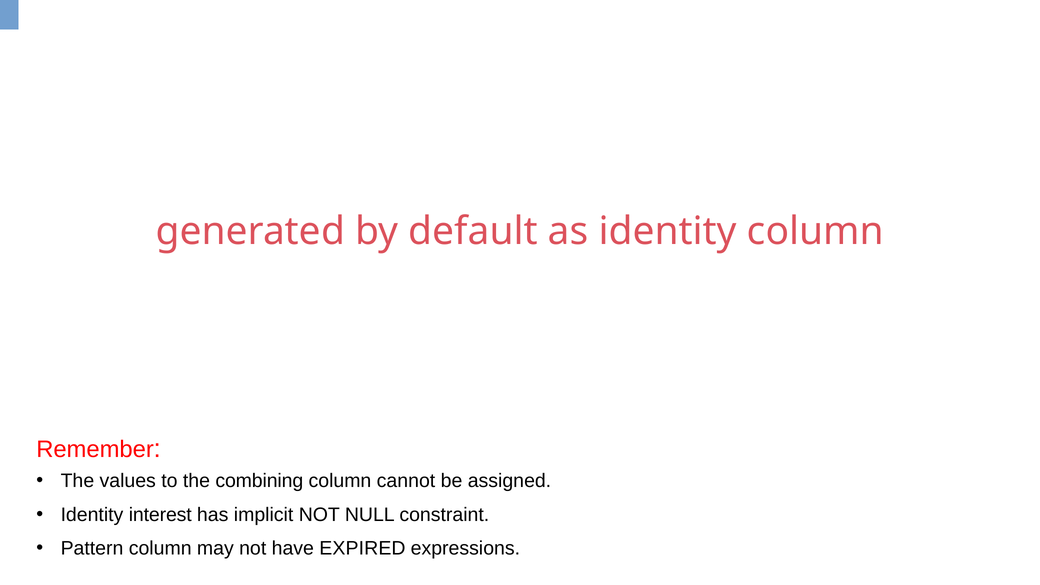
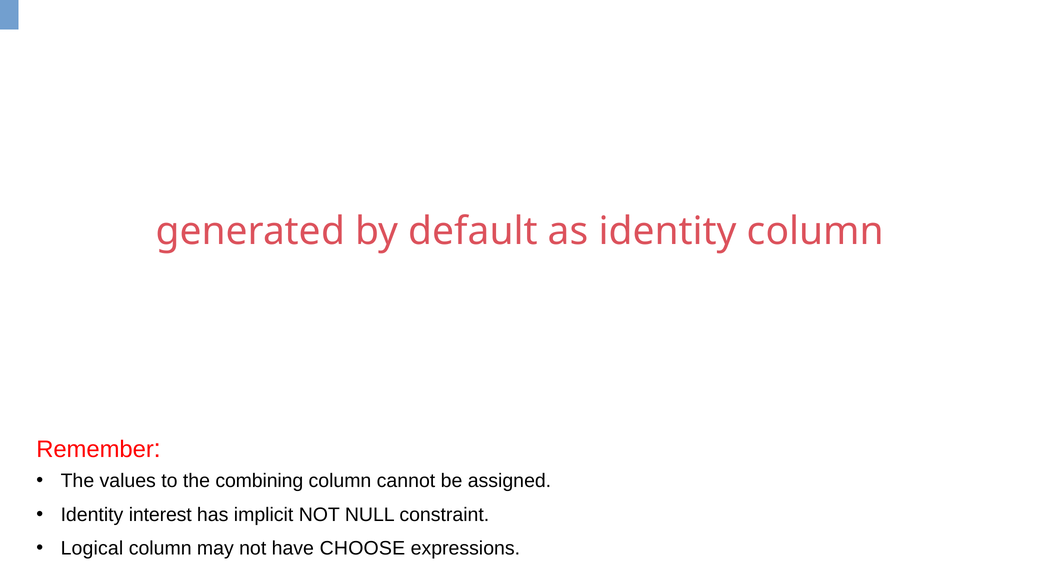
Pattern: Pattern -> Logical
EXPIRED: EXPIRED -> CHOOSE
